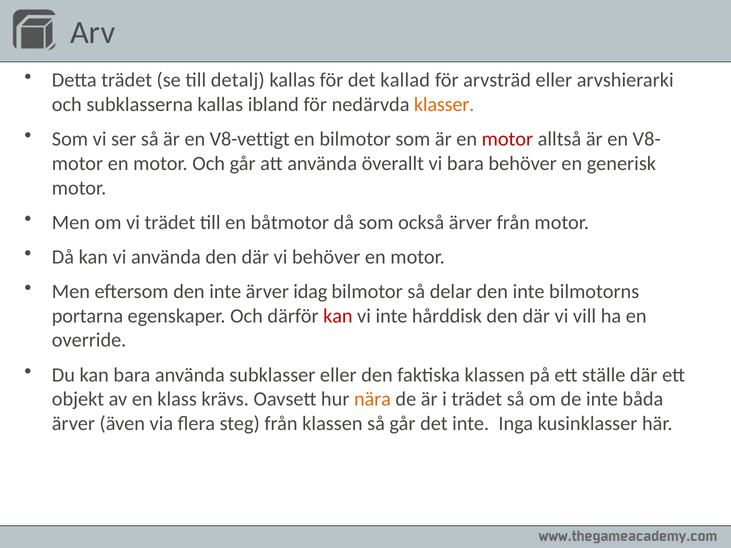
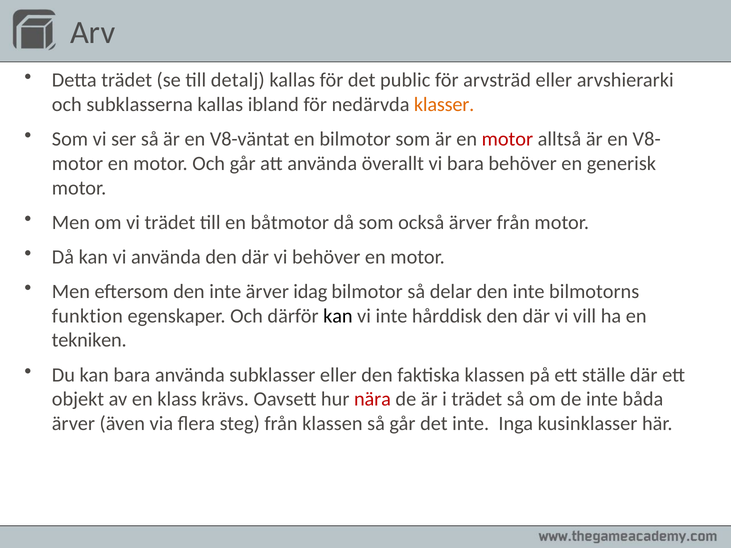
kallad: kallad -> public
V8-vettigt: V8-vettigt -> V8-väntat
portarna: portarna -> funktion
kan at (338, 316) colour: red -> black
override: override -> tekniken
nära colour: orange -> red
